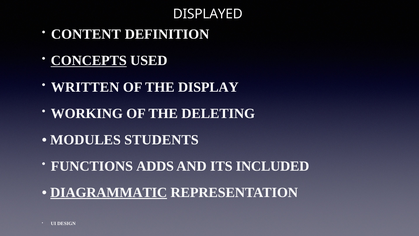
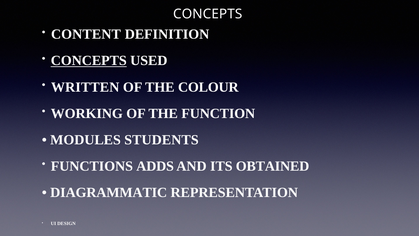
DISPLAYED at (208, 14): DISPLAYED -> CONCEPTS
DISPLAY: DISPLAY -> COLOUR
DELETING: DELETING -> FUNCTION
INCLUDED: INCLUDED -> OBTAINED
DIAGRAMMATIC underline: present -> none
